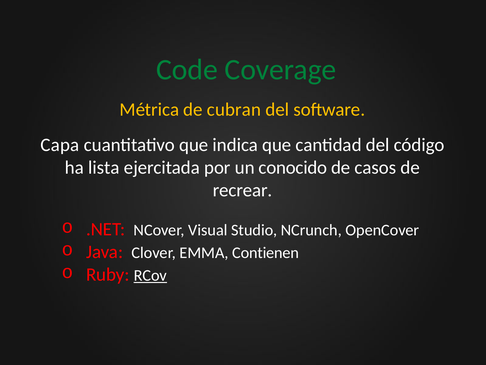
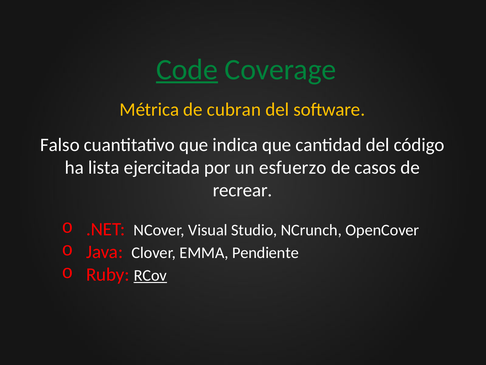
Code underline: none -> present
Capa: Capa -> Falso
conocido: conocido -> esfuerzo
Contienen: Contienen -> Pendiente
